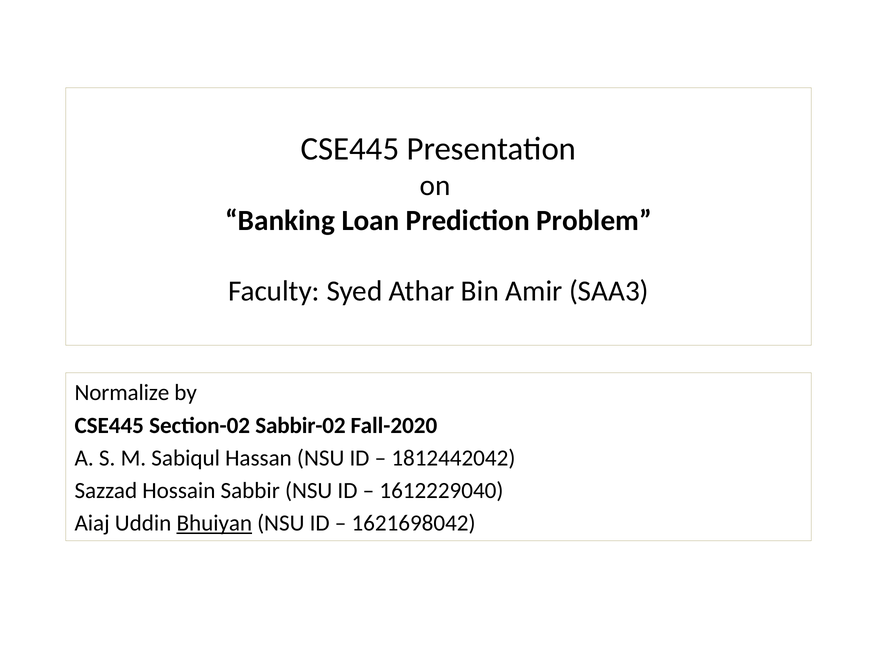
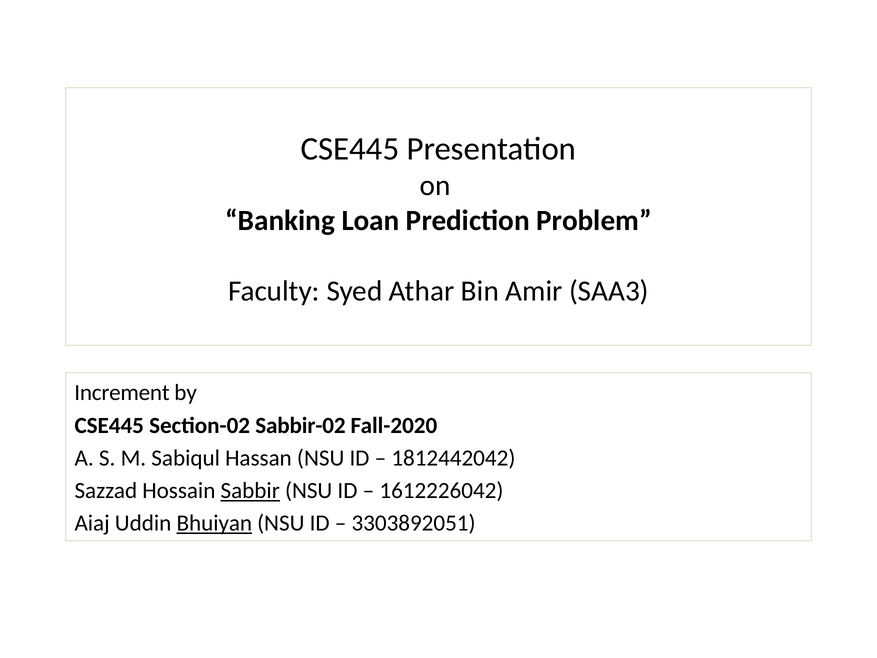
Normalize: Normalize -> Increment
Sabbir underline: none -> present
1612229040: 1612229040 -> 1612226042
1621698042: 1621698042 -> 3303892051
